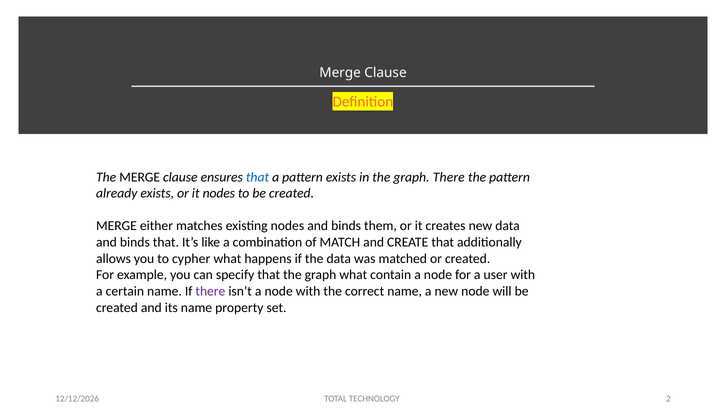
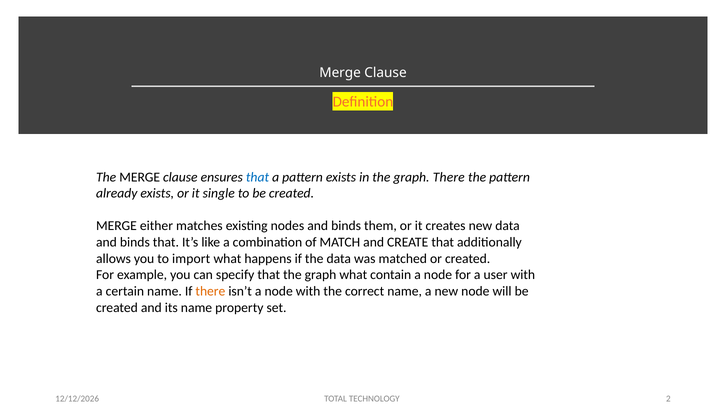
it nodes: nodes -> single
cypher: cypher -> import
there at (210, 292) colour: purple -> orange
